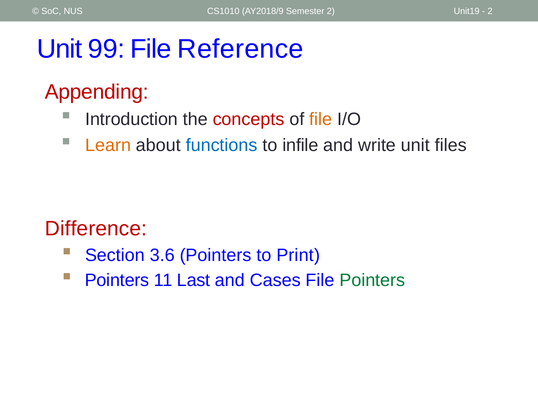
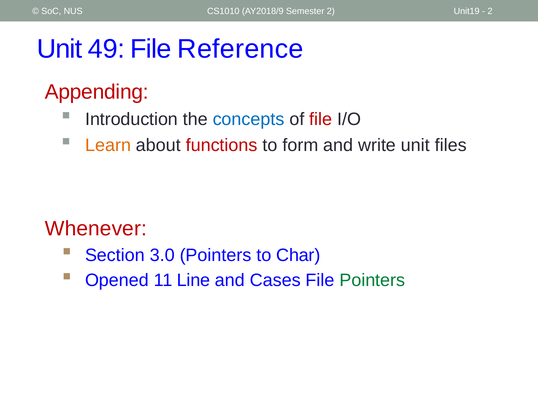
99: 99 -> 49
concepts colour: red -> blue
file at (321, 120) colour: orange -> red
functions colour: blue -> red
infile: infile -> form
Difference: Difference -> Whenever
3.6: 3.6 -> 3.0
Print: Print -> Char
Pointers at (117, 281): Pointers -> Opened
Last: Last -> Line
